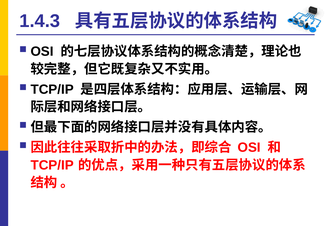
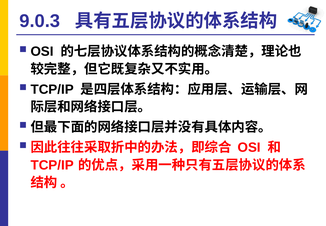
1.4.3: 1.4.3 -> 9.0.3
